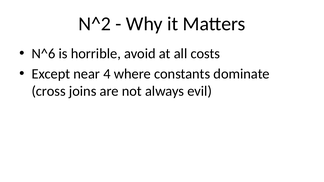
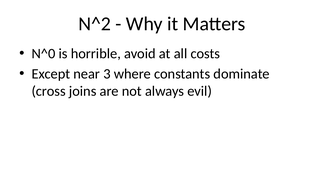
N^6: N^6 -> N^0
4: 4 -> 3
